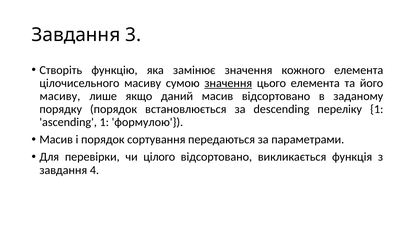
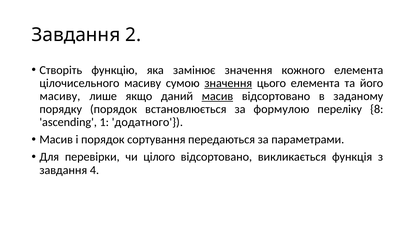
3: 3 -> 2
масив at (217, 96) underline: none -> present
descending: descending -> формулою
переліку 1: 1 -> 8
формулою: формулою -> додатного
